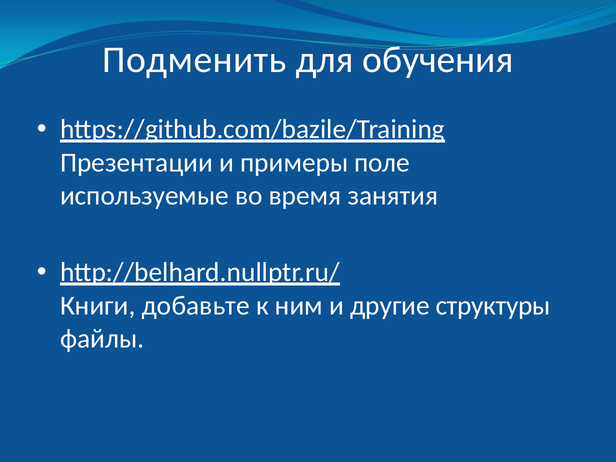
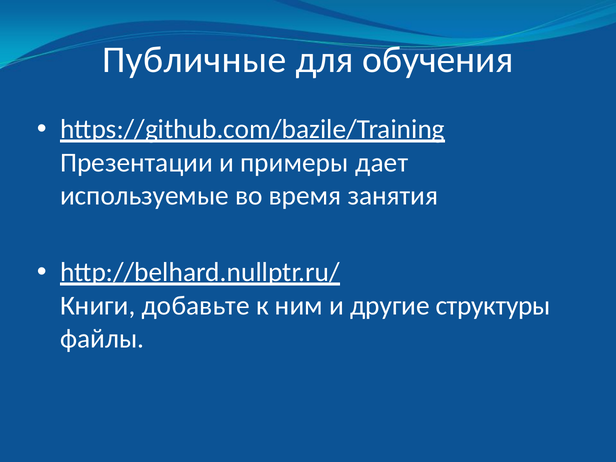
Подменить: Подменить -> Публичные
поле: поле -> дает
